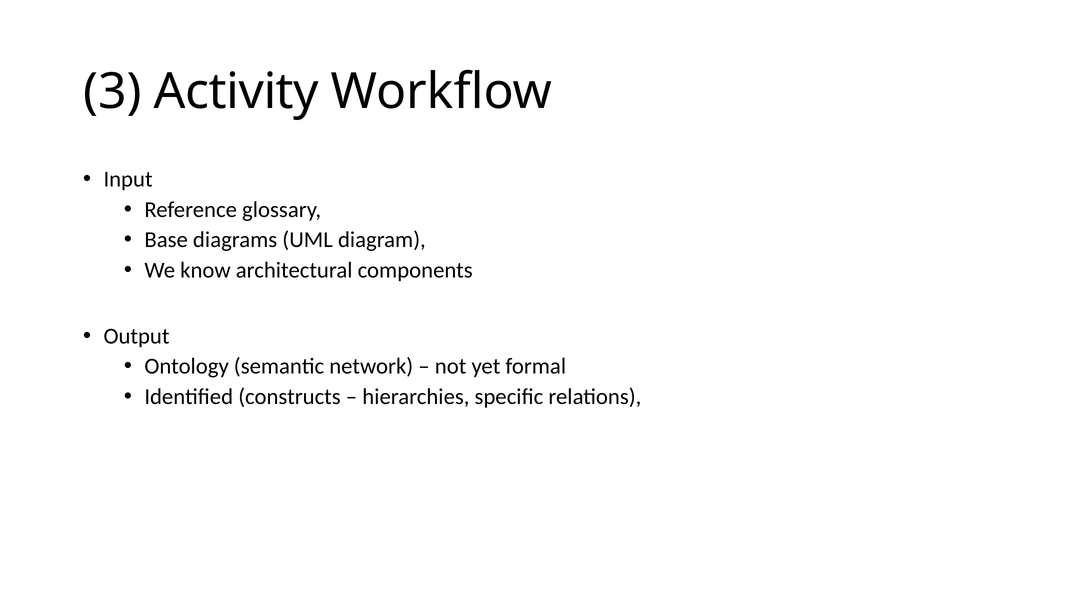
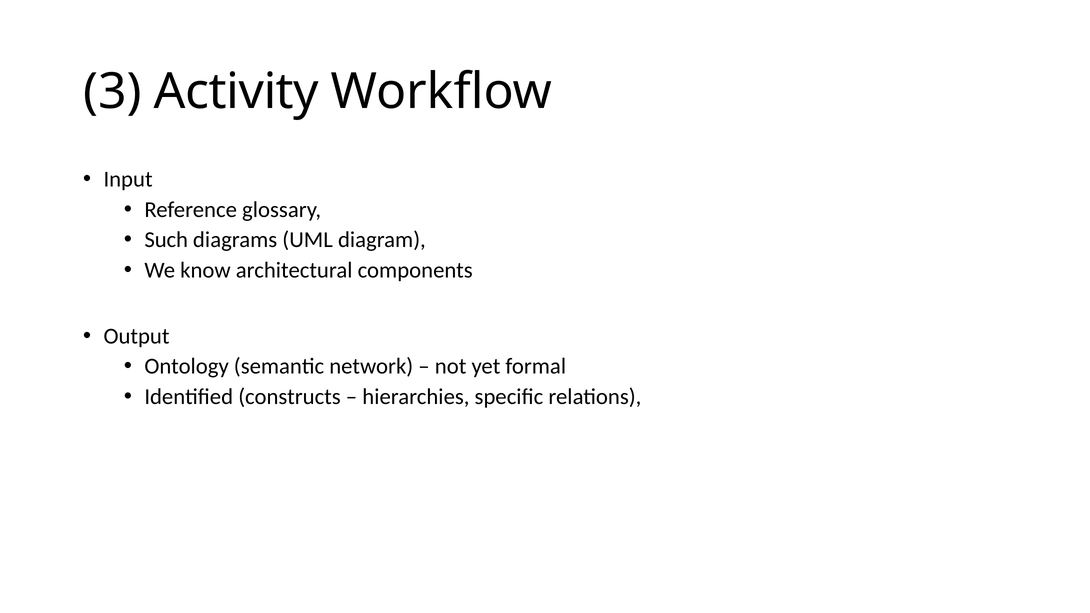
Base: Base -> Such
